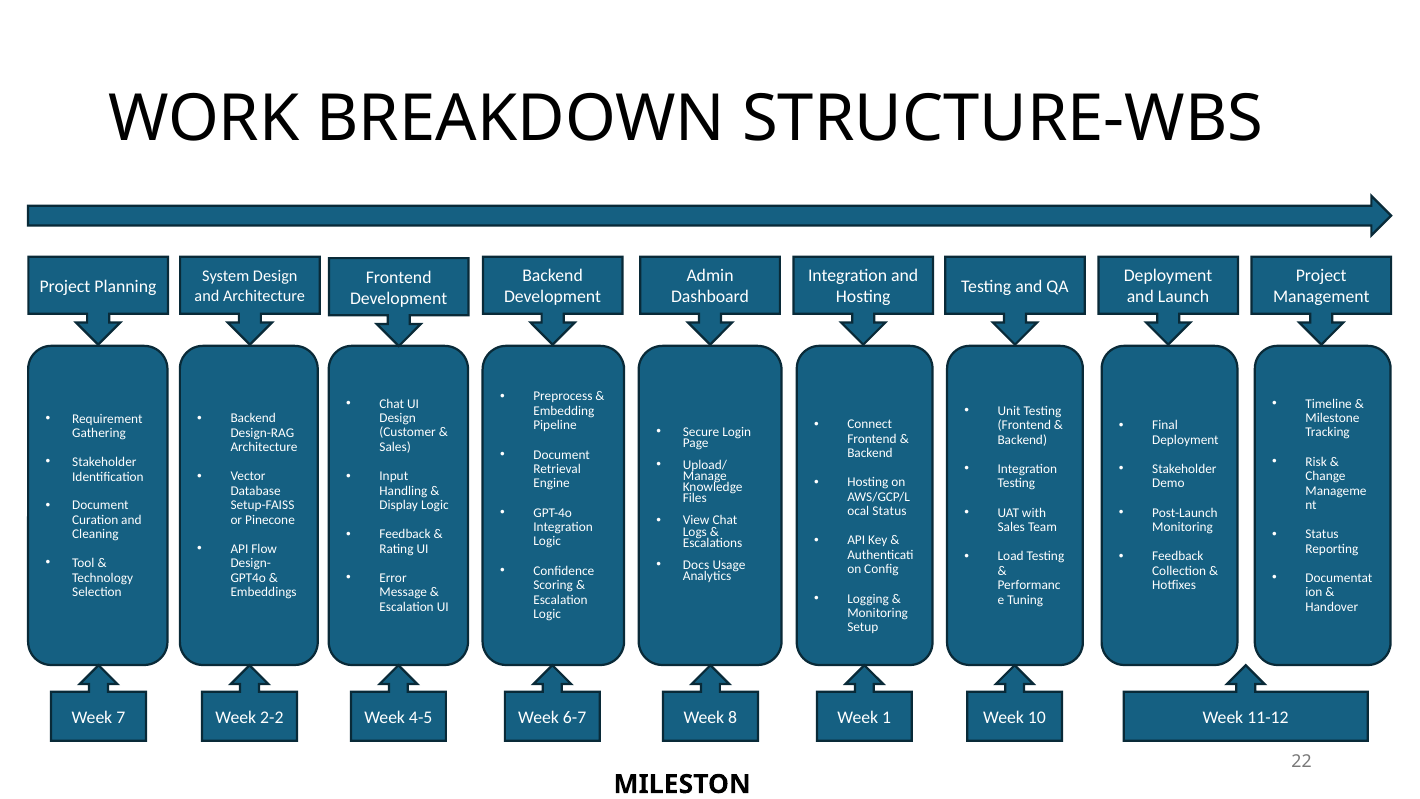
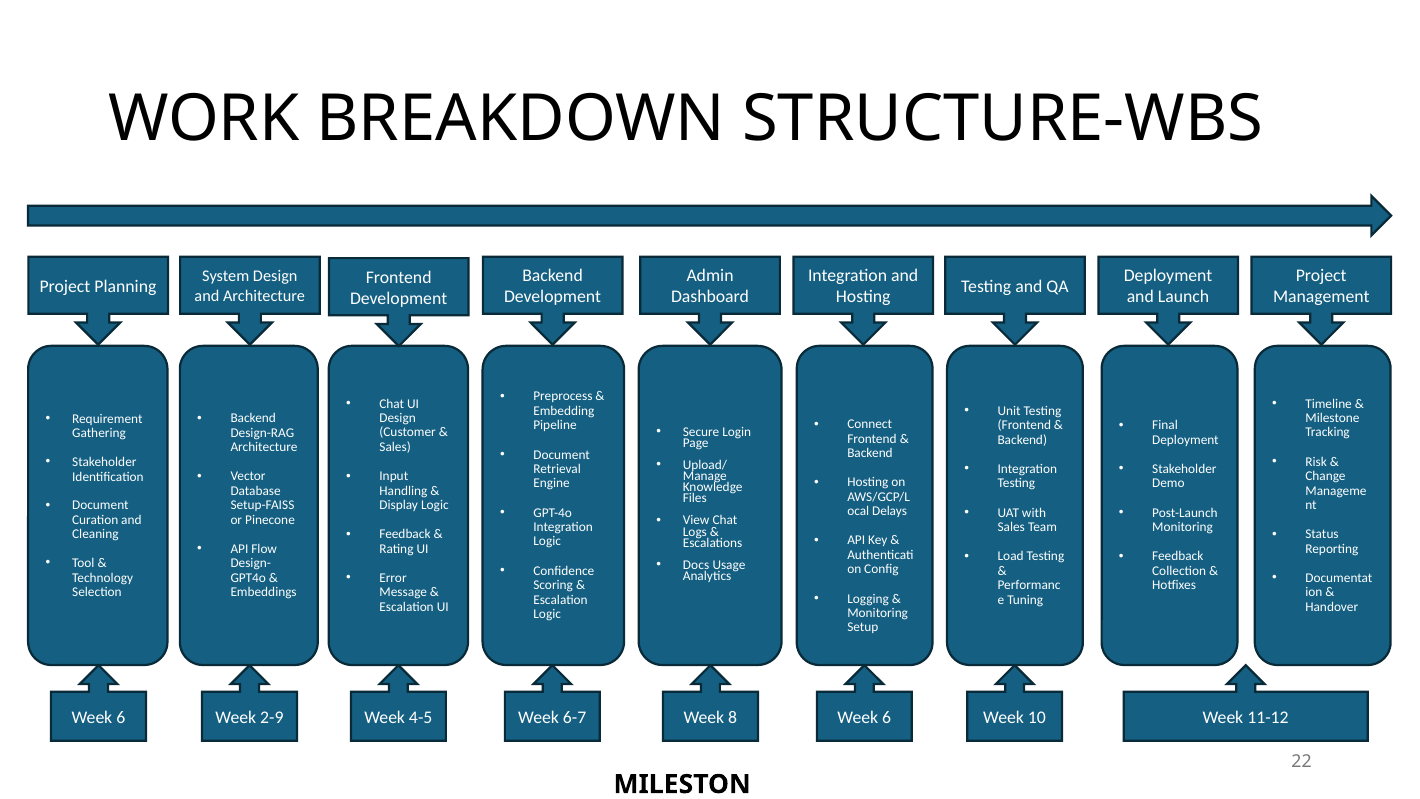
Status at (889, 511): Status -> Delays
7 at (121, 717): 7 -> 6
2-2: 2-2 -> 2-9
8 Week 1: 1 -> 6
